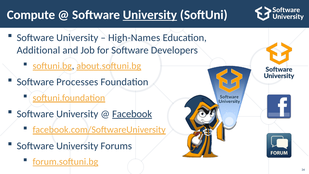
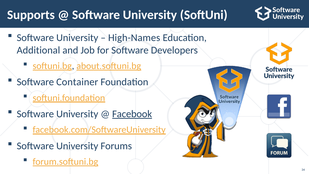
Compute: Compute -> Supports
University at (150, 15) underline: present -> none
Processes: Processes -> Container
